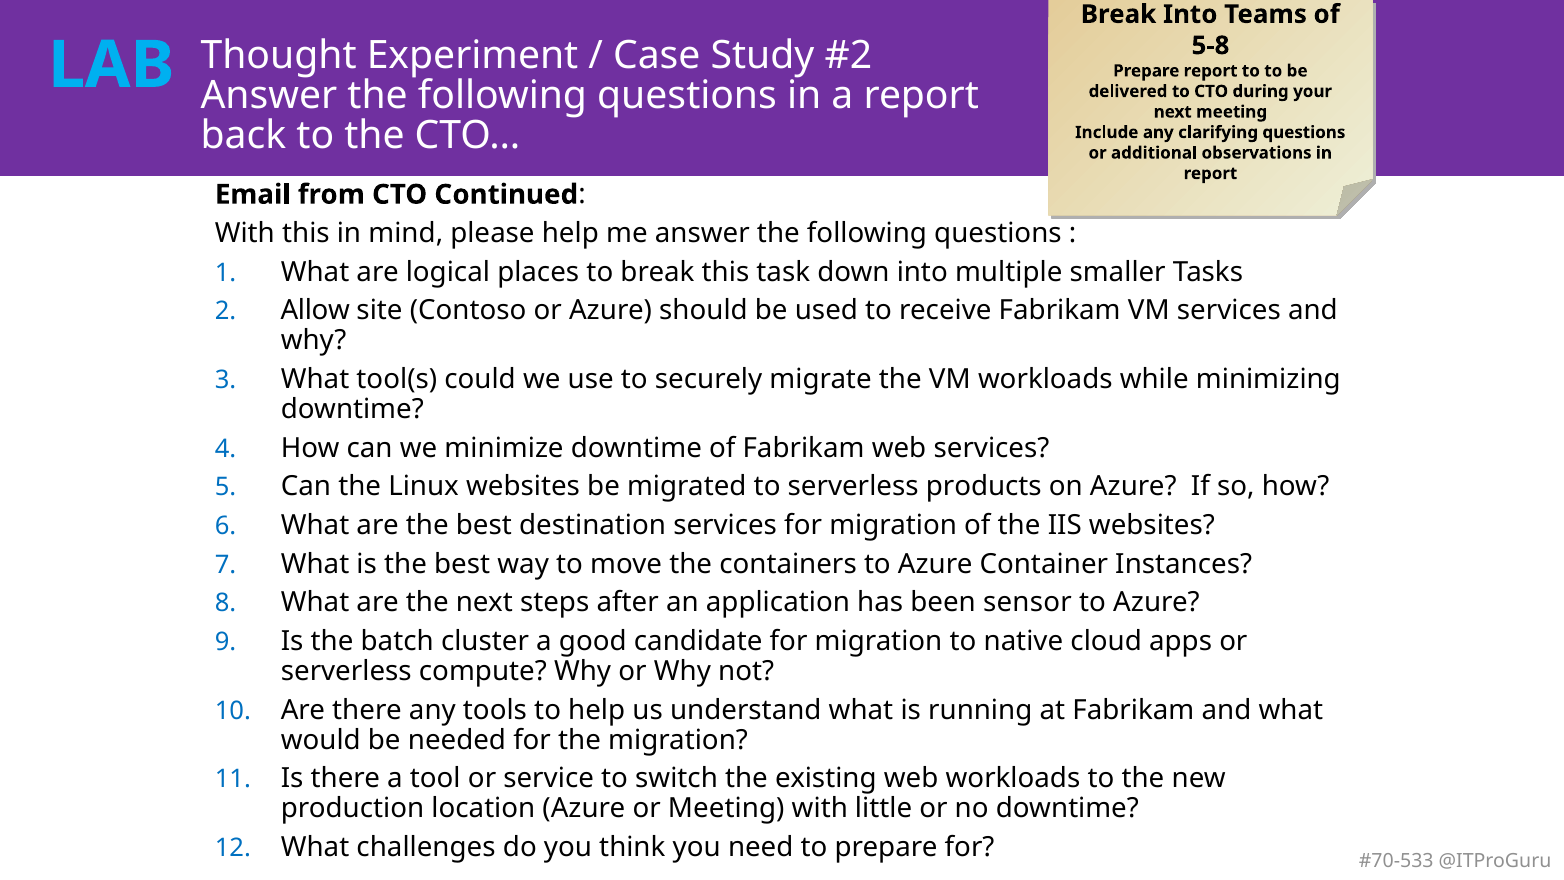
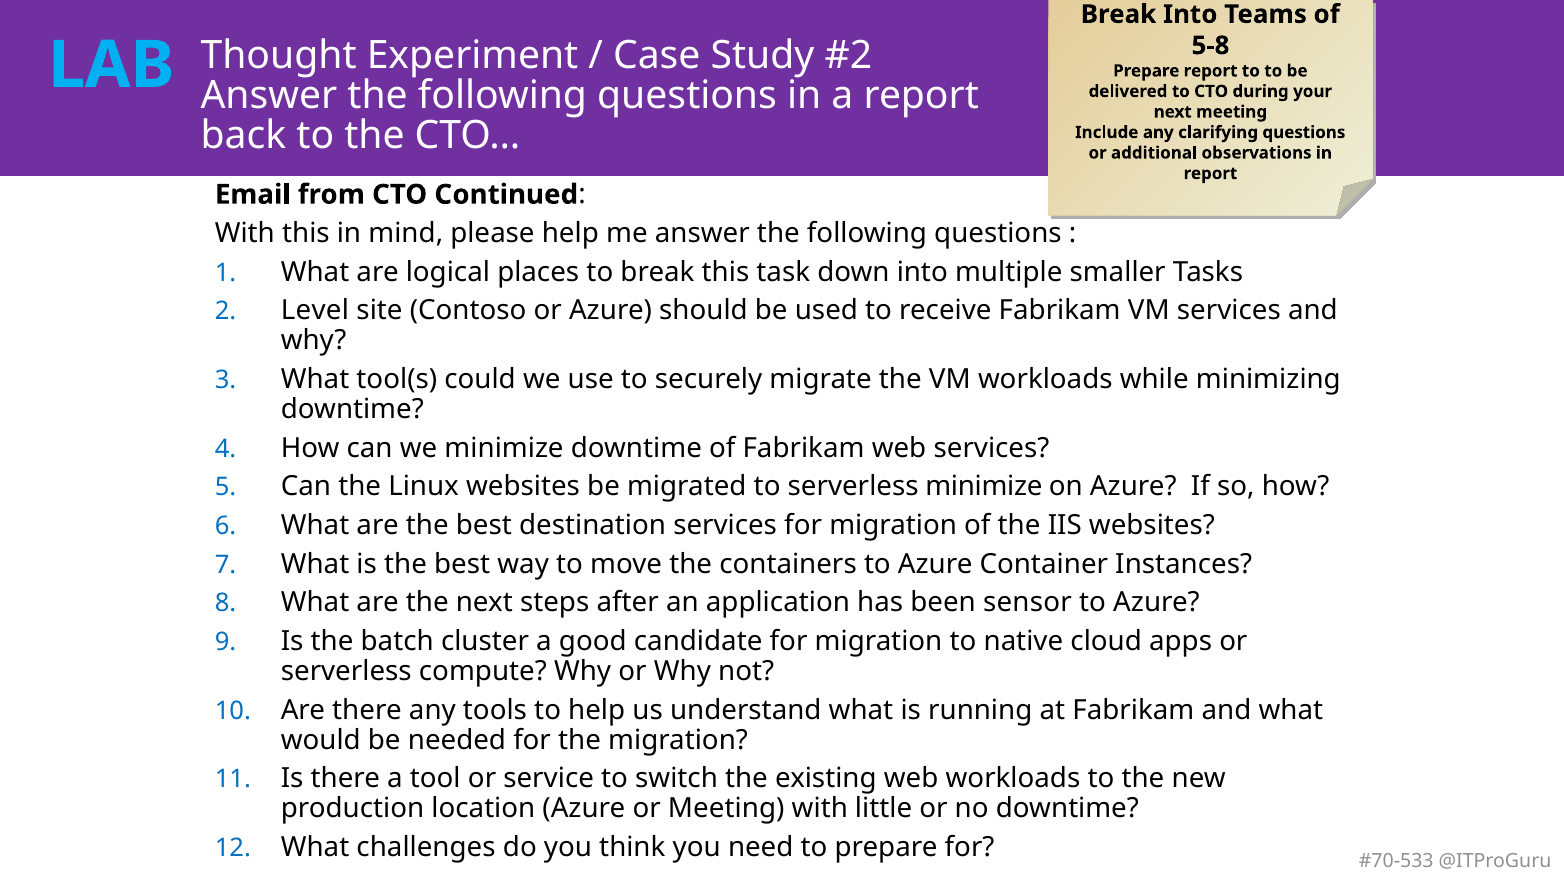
Allow: Allow -> Level
serverless products: products -> minimize
